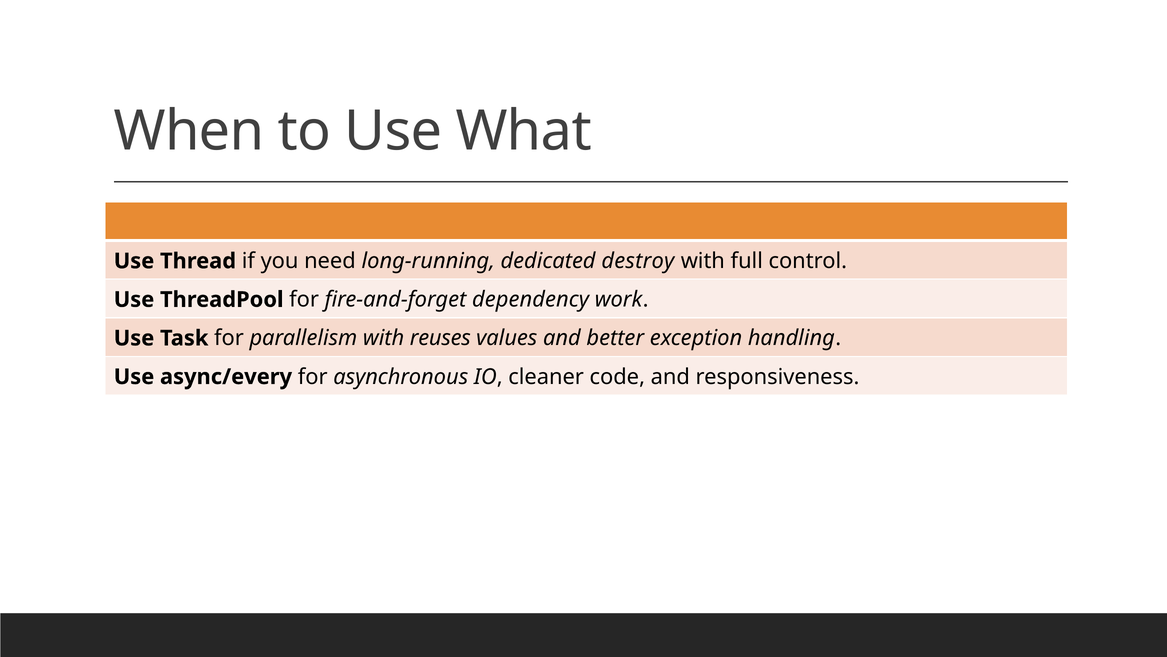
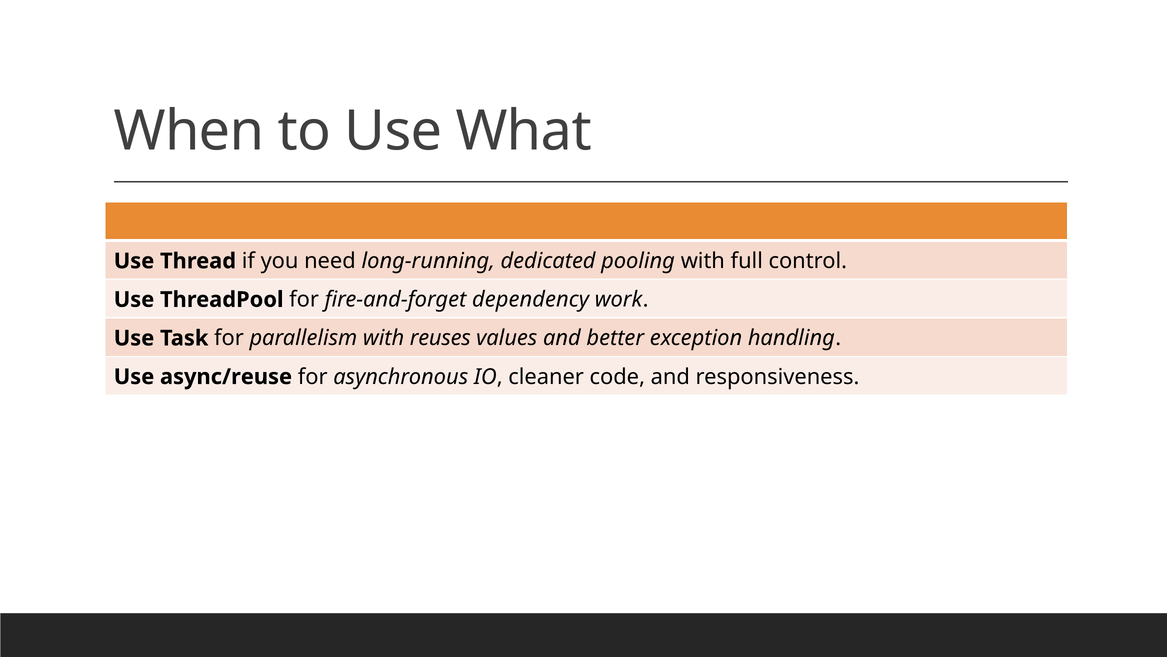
destroy: destroy -> pooling
async/every: async/every -> async/reuse
